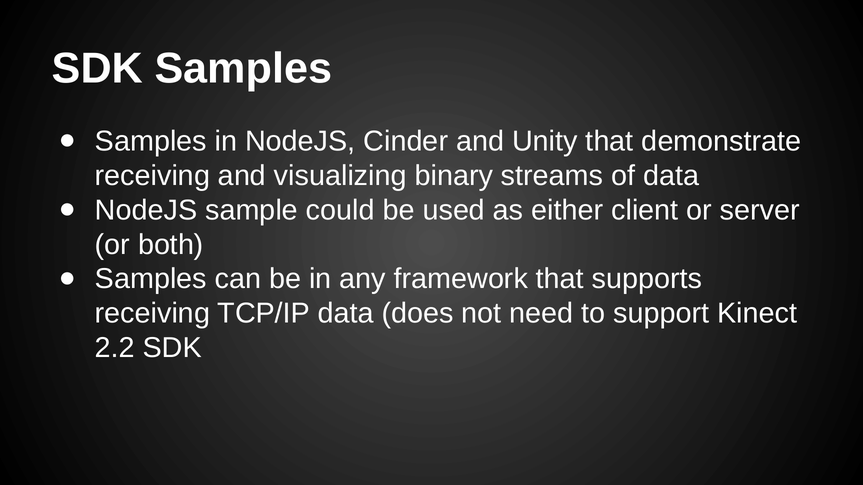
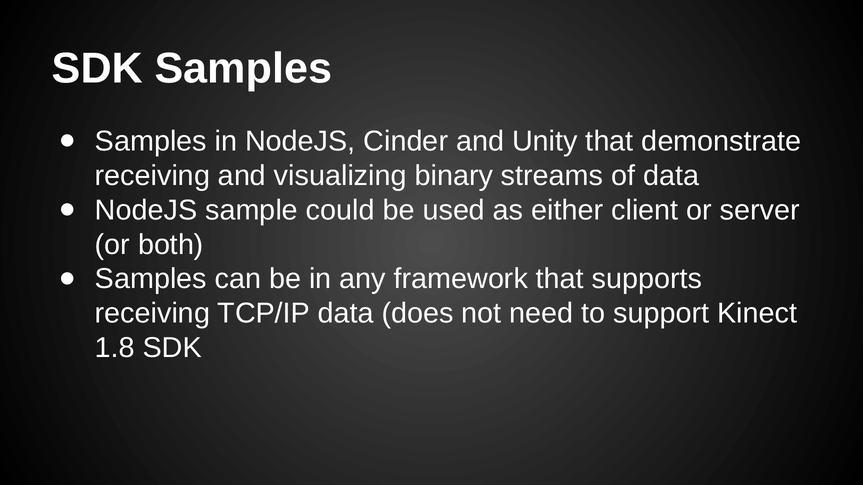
2.2: 2.2 -> 1.8
